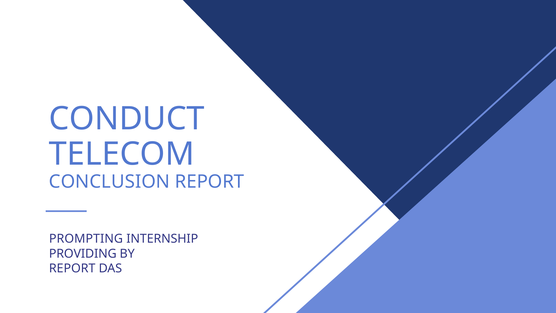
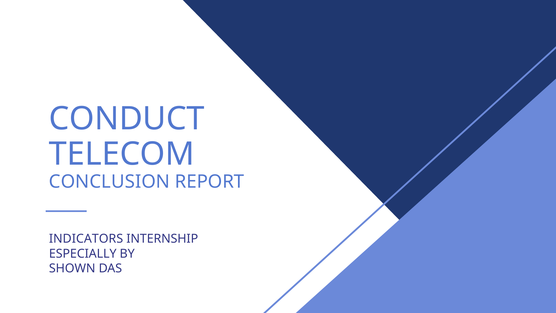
PROMPTING: PROMPTING -> INDICATORS
PROVIDING: PROVIDING -> ESPECIALLY
REPORT at (72, 268): REPORT -> SHOWN
